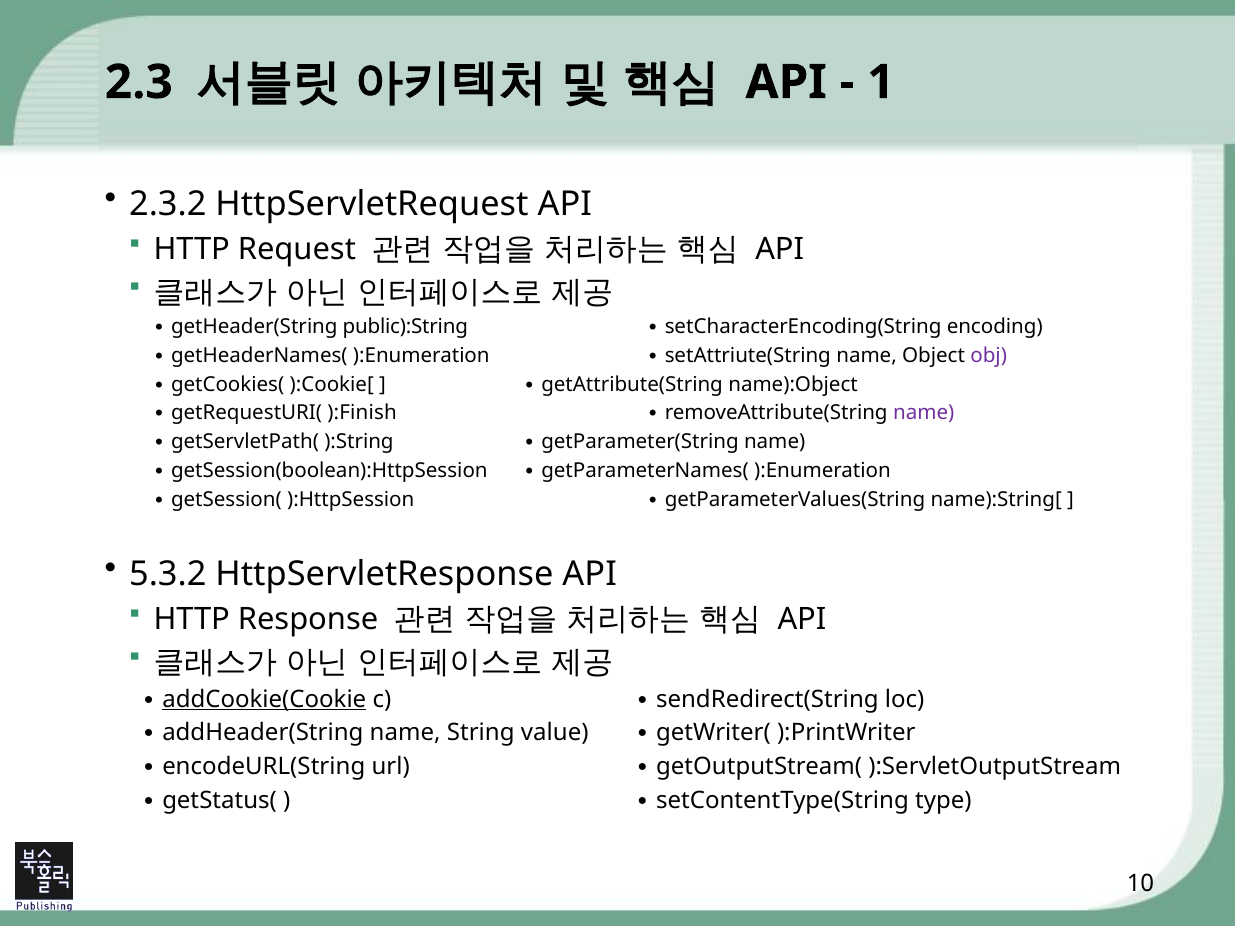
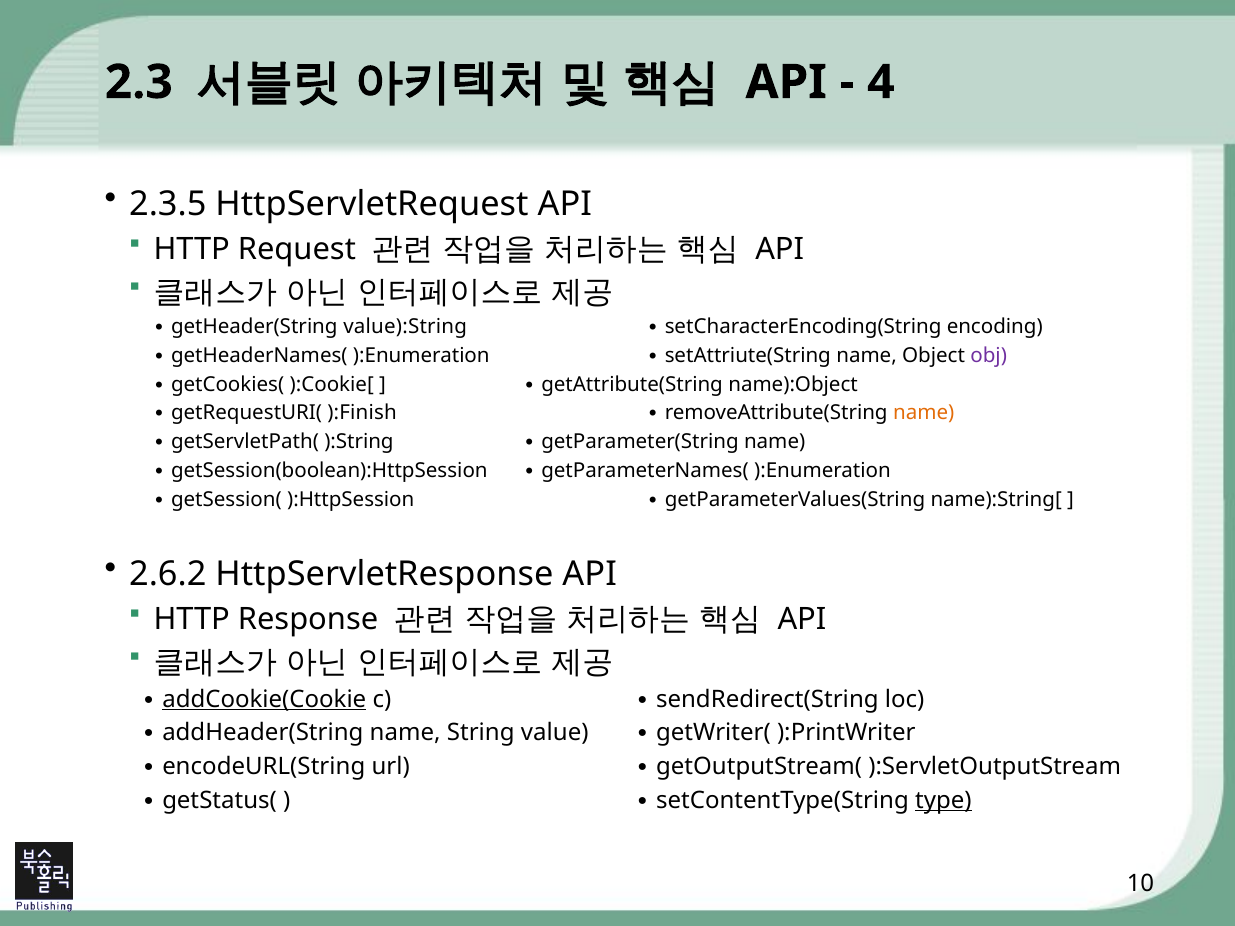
1: 1 -> 4
2.3.2: 2.3.2 -> 2.3.5
public):String: public):String -> value):String
name at (924, 413) colour: purple -> orange
5.3.2: 5.3.2 -> 2.6.2
type underline: none -> present
